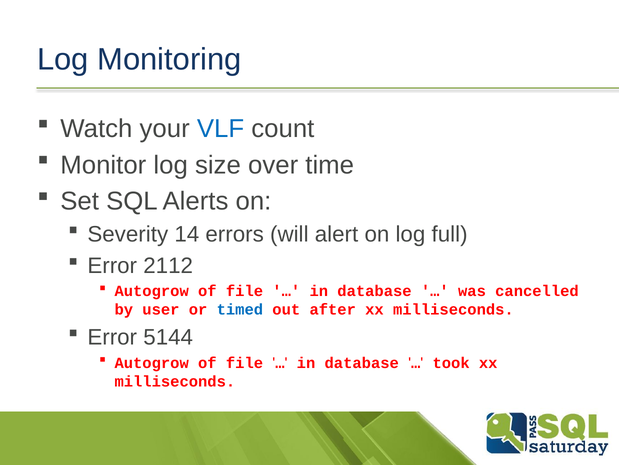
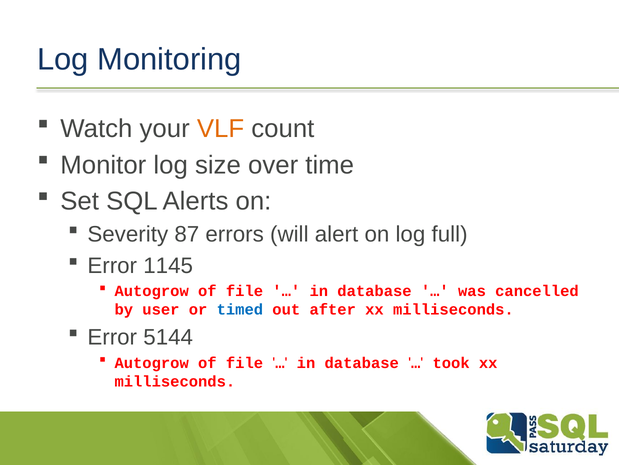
VLF colour: blue -> orange
14: 14 -> 87
2112: 2112 -> 1145
